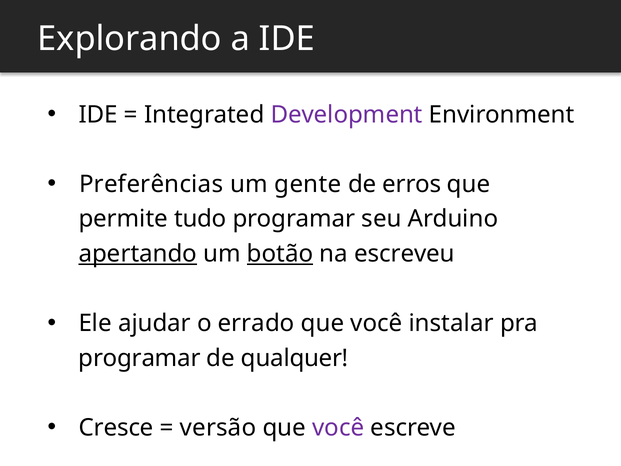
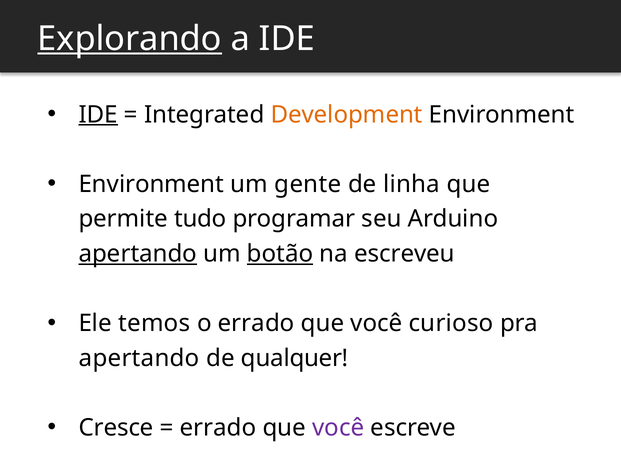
Explorando underline: none -> present
IDE at (98, 114) underline: none -> present
Development colour: purple -> orange
Preferências at (151, 184): Preferências -> Environment
erros: erros -> linha
ajudar: ajudar -> temos
instalar: instalar -> curioso
programar at (139, 358): programar -> apertando
versão at (218, 428): versão -> errado
